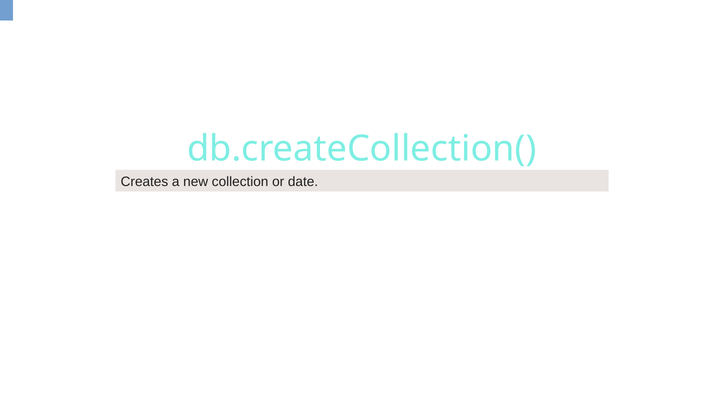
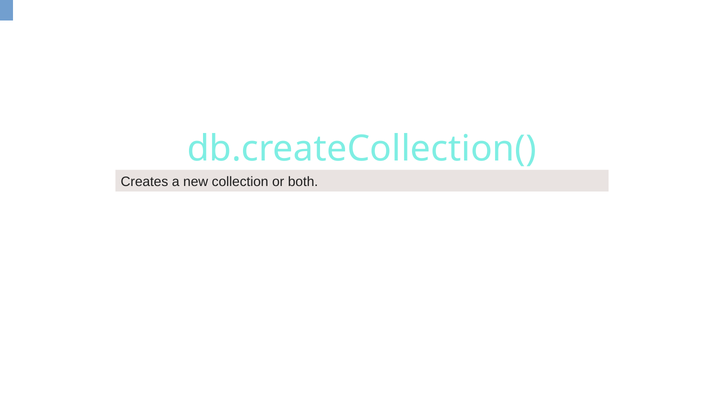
date: date -> both
